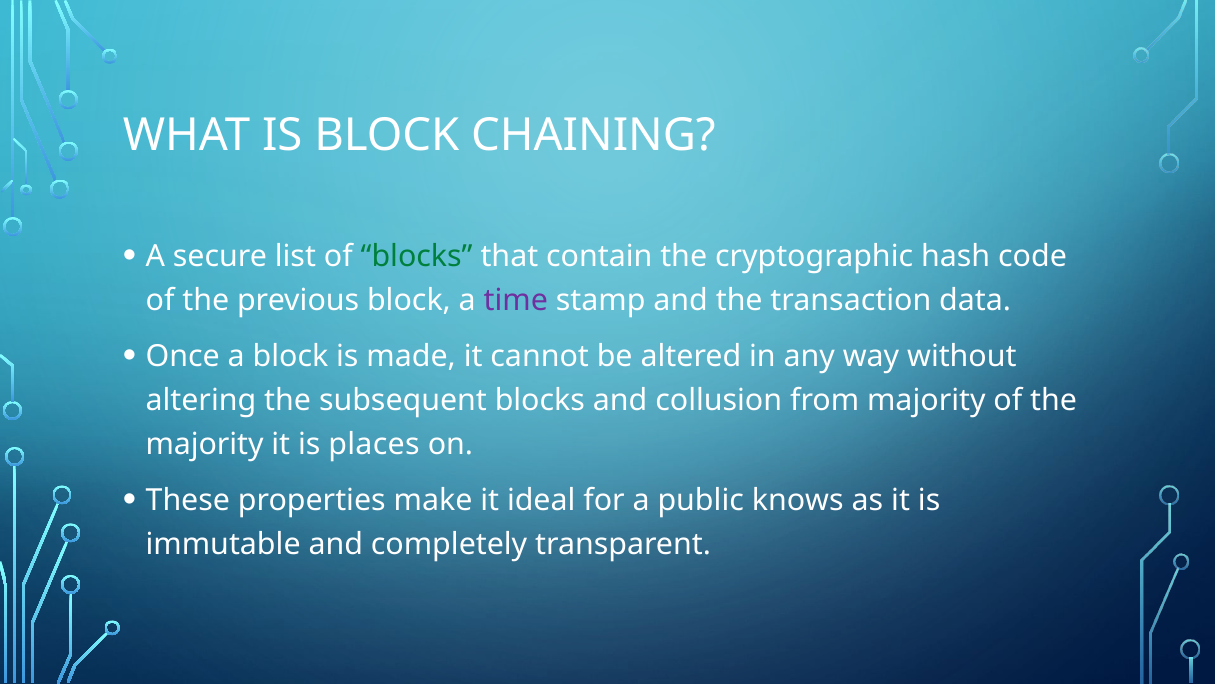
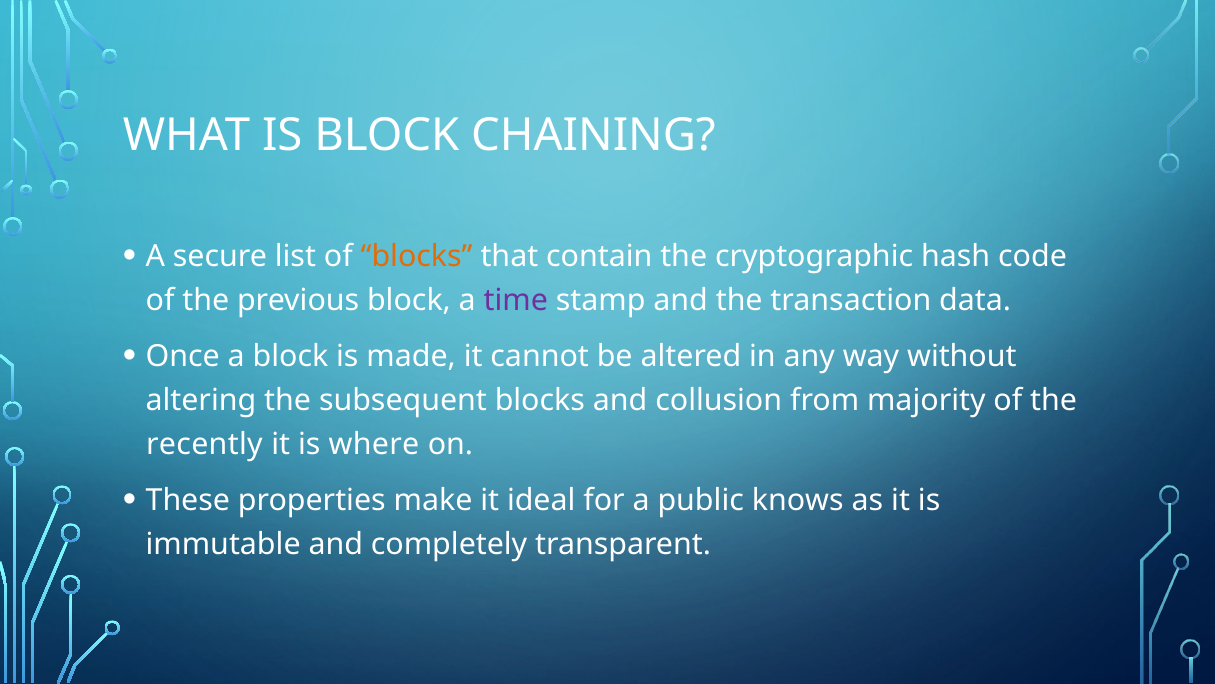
blocks at (417, 256) colour: green -> orange
majority at (205, 444): majority -> recently
places: places -> where
